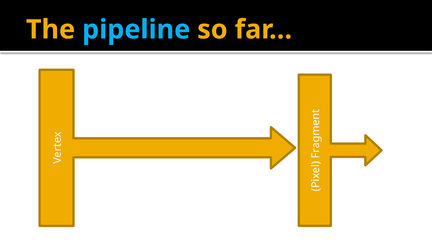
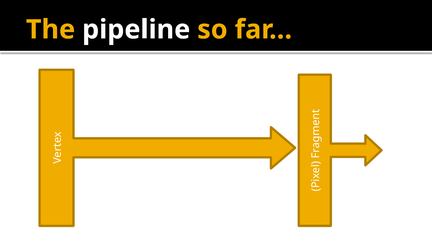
pipeline colour: light blue -> white
